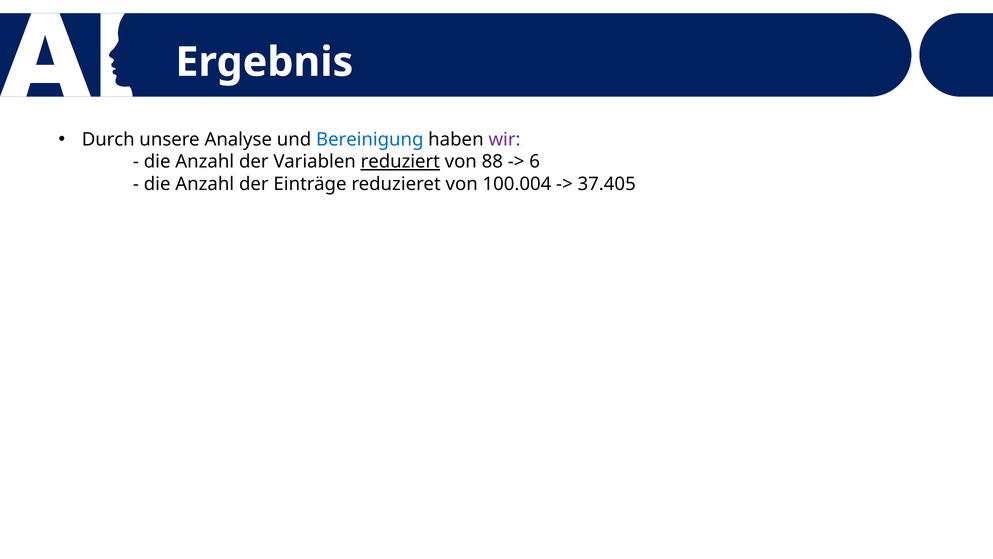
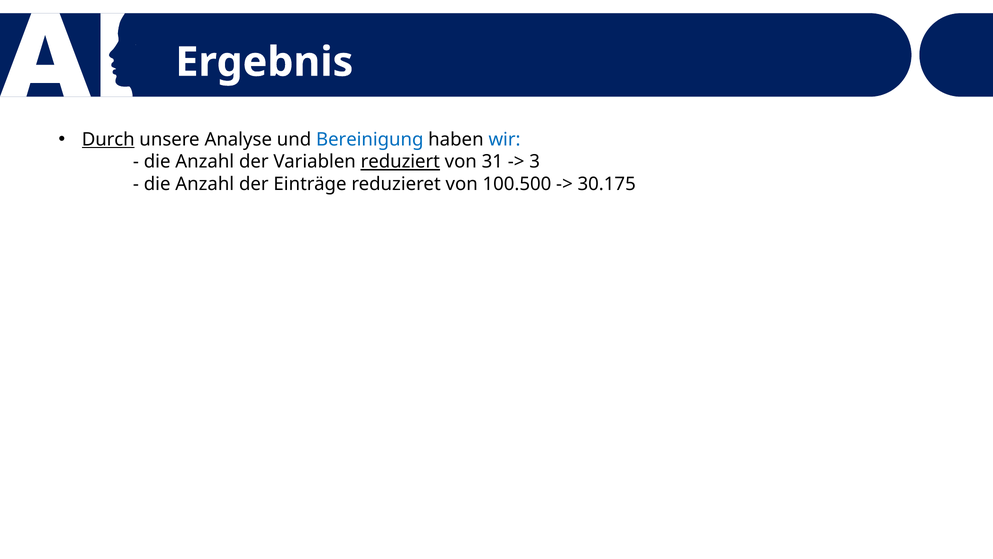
Durch underline: none -> present
wir colour: purple -> blue
88: 88 -> 31
6: 6 -> 3
100.004: 100.004 -> 100.500
37.405: 37.405 -> 30.175
